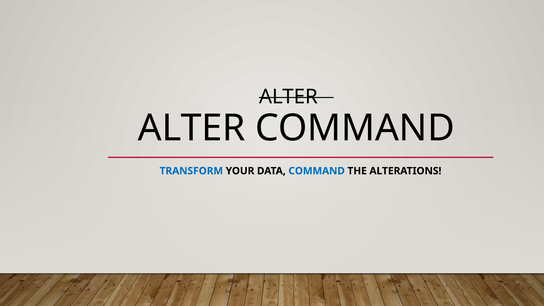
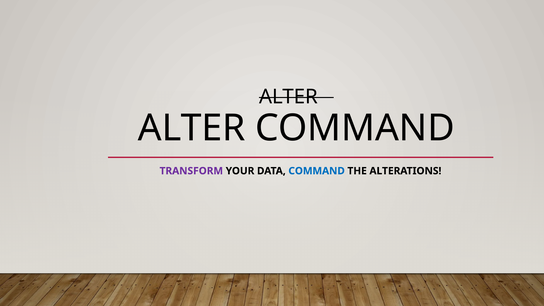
TRANSFORM colour: blue -> purple
